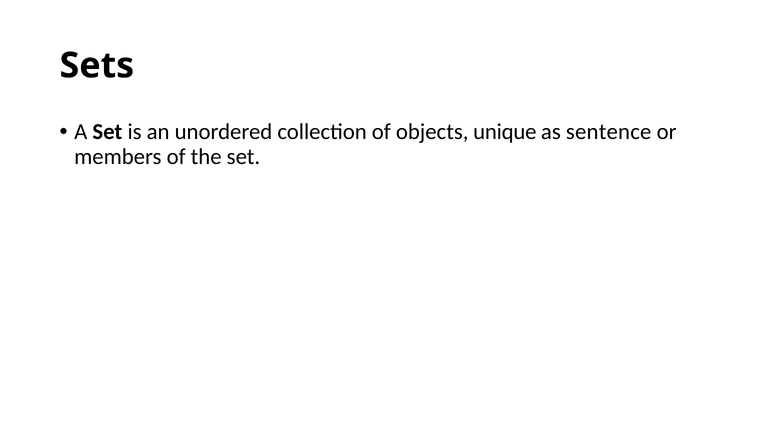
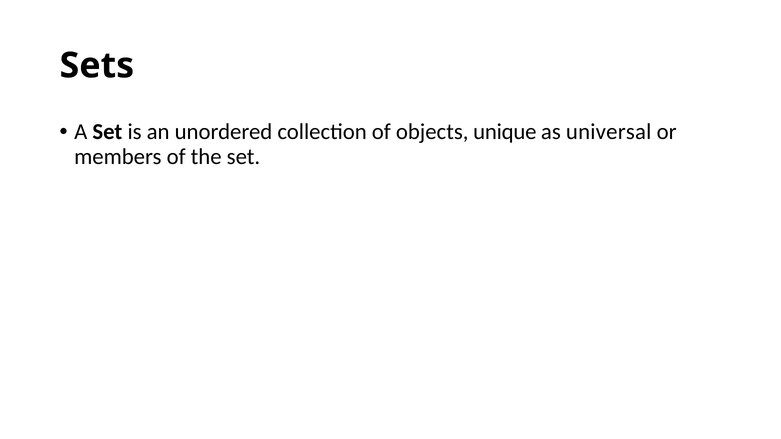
sentence: sentence -> universal
